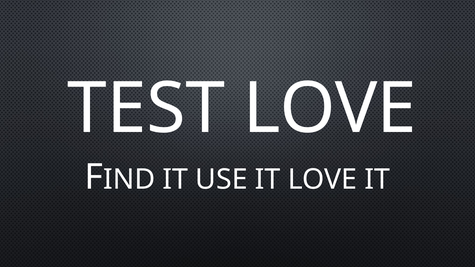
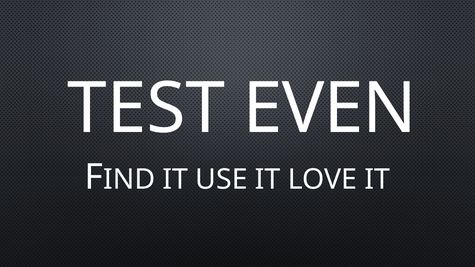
TEST LOVE: LOVE -> EVEN
